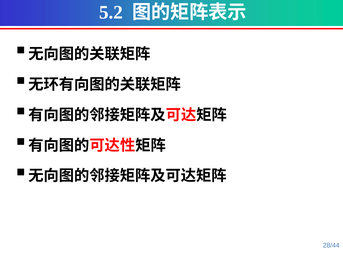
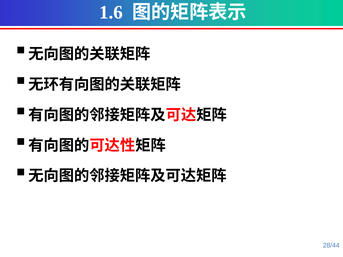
5.2: 5.2 -> 1.6
